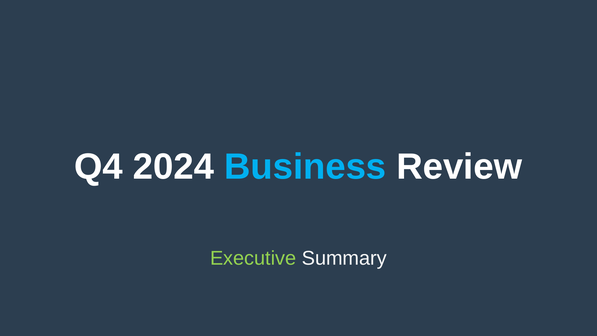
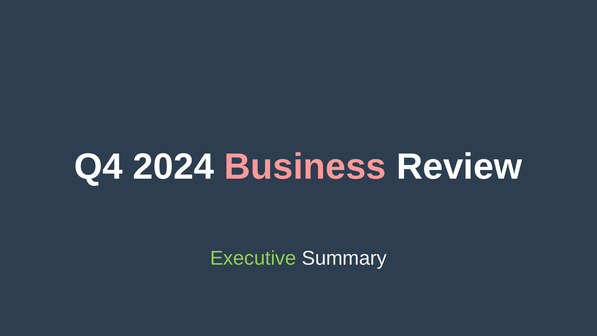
Business colour: light blue -> pink
